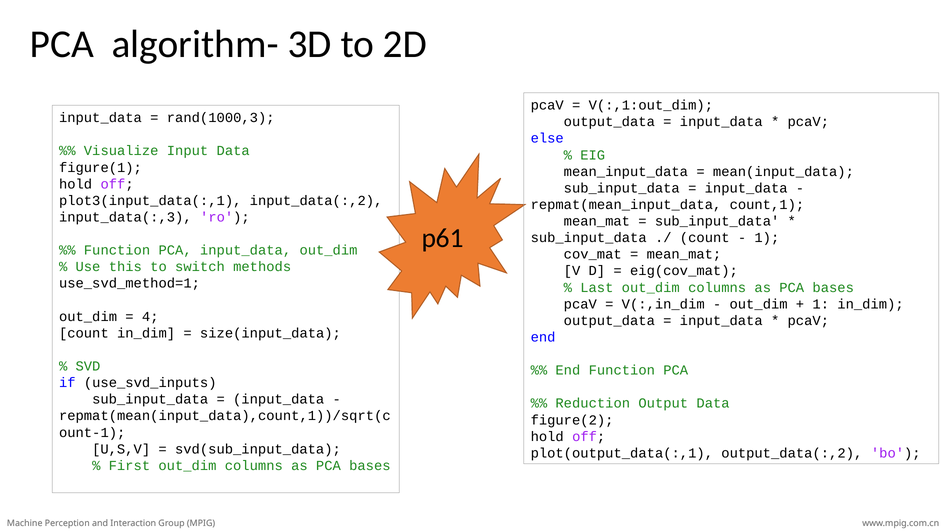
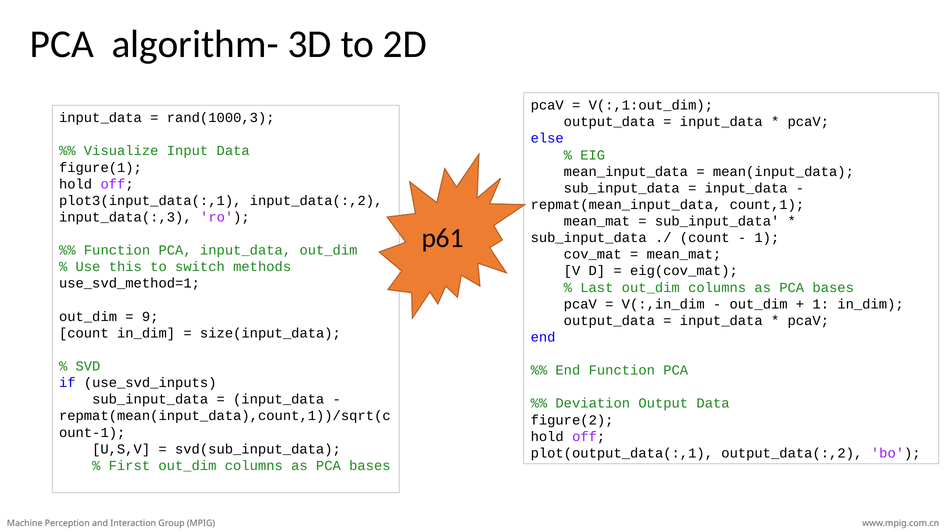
4: 4 -> 9
Reduction: Reduction -> Deviation
